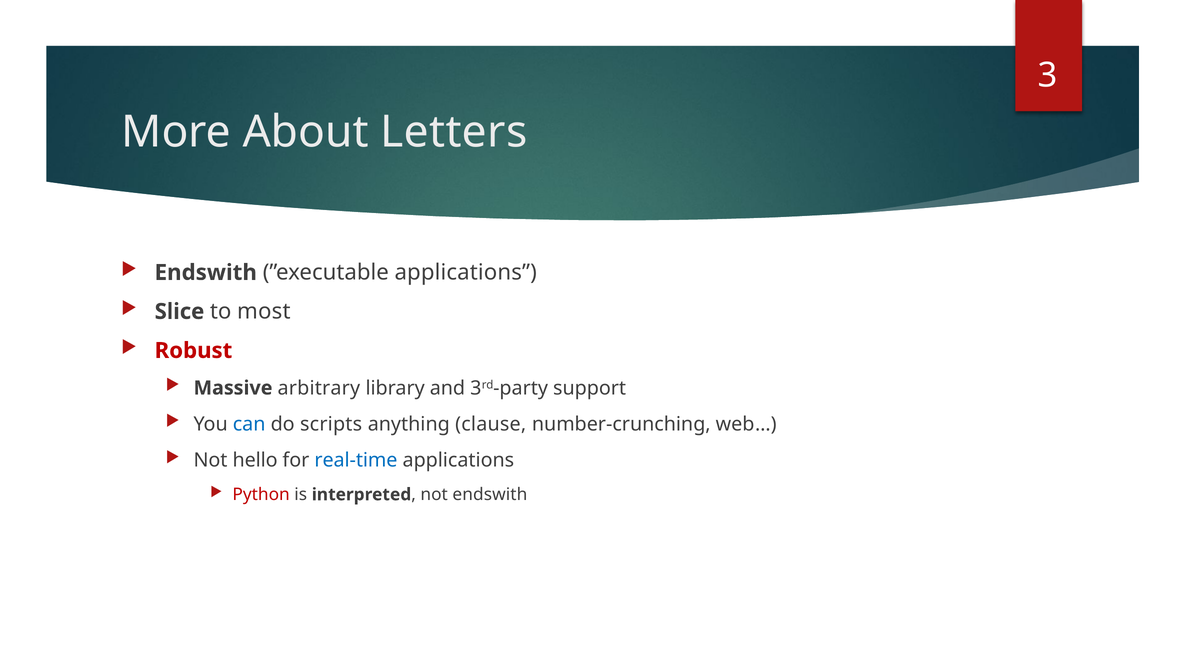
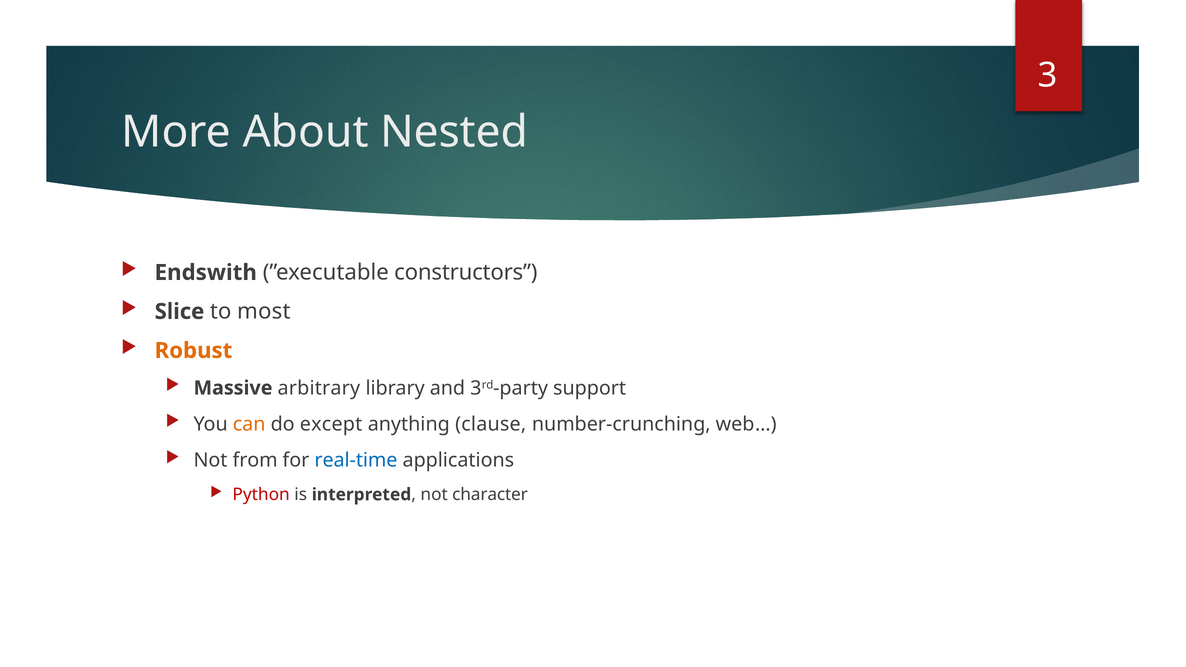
Letters: Letters -> Nested
”executable applications: applications -> constructors
Robust colour: red -> orange
can colour: blue -> orange
scripts: scripts -> except
hello: hello -> from
not endswith: endswith -> character
